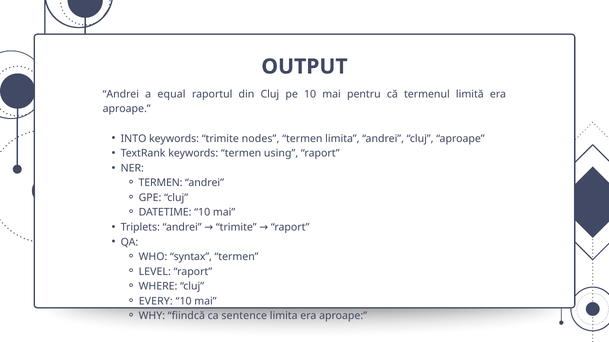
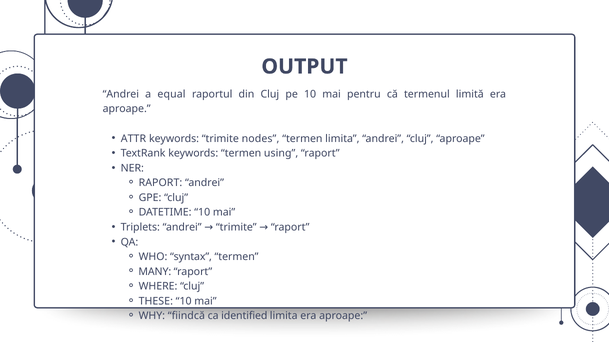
INTO: INTO -> ATTR
TERMEN at (161, 183): TERMEN -> RAPORT
LEVEL: LEVEL -> MANY
EVERY: EVERY -> THESE
sentence: sentence -> identified
